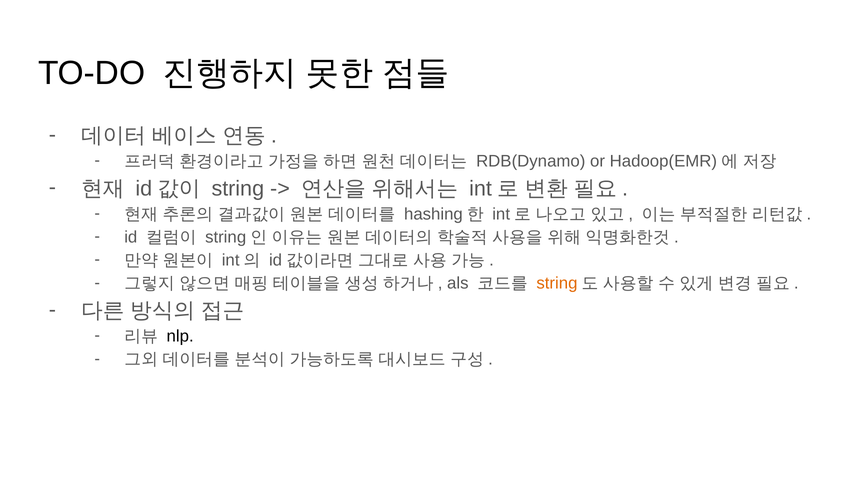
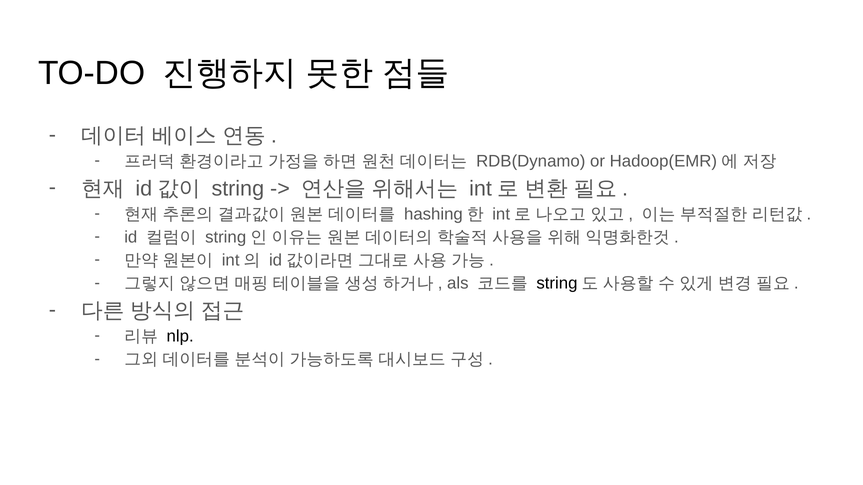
string at (557, 284) colour: orange -> black
